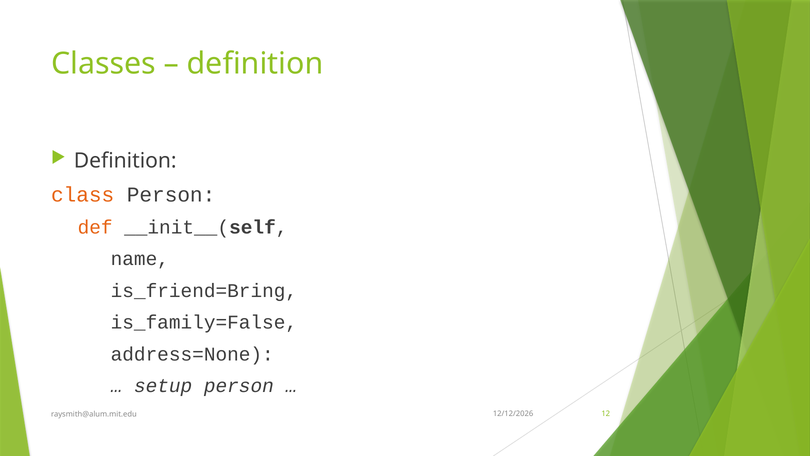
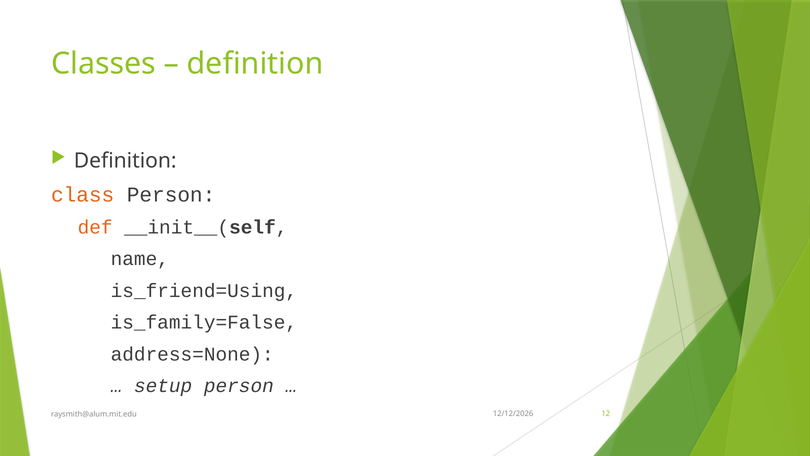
is_friend=Bring: is_friend=Bring -> is_friend=Using
